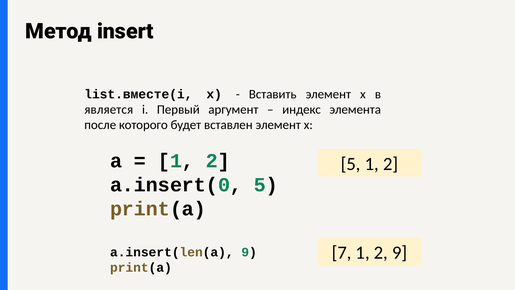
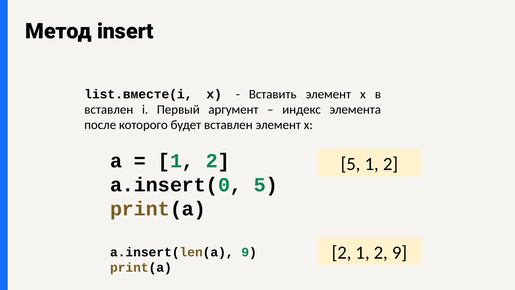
является at (109, 109): является -> вставлен
7 at (342, 252): 7 -> 2
